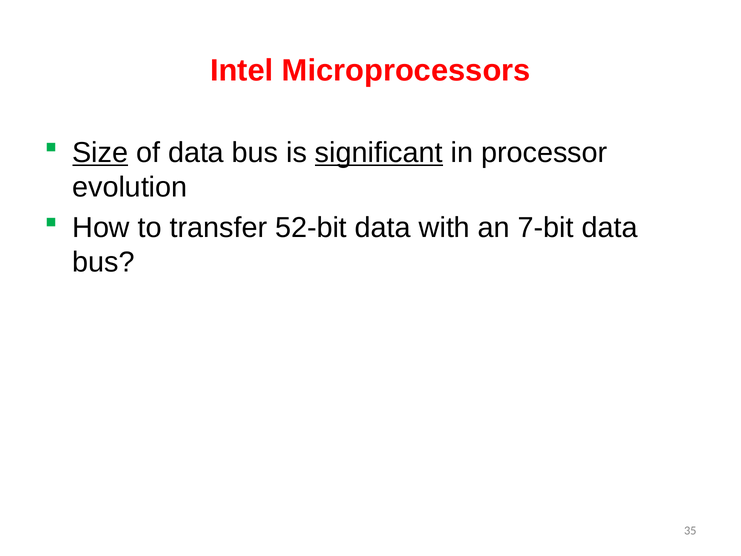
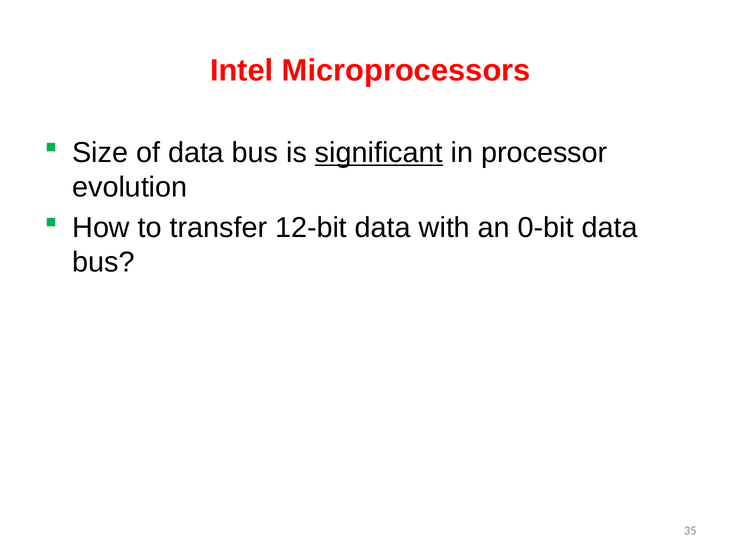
Size underline: present -> none
52-bit: 52-bit -> 12-bit
7-bit: 7-bit -> 0-bit
